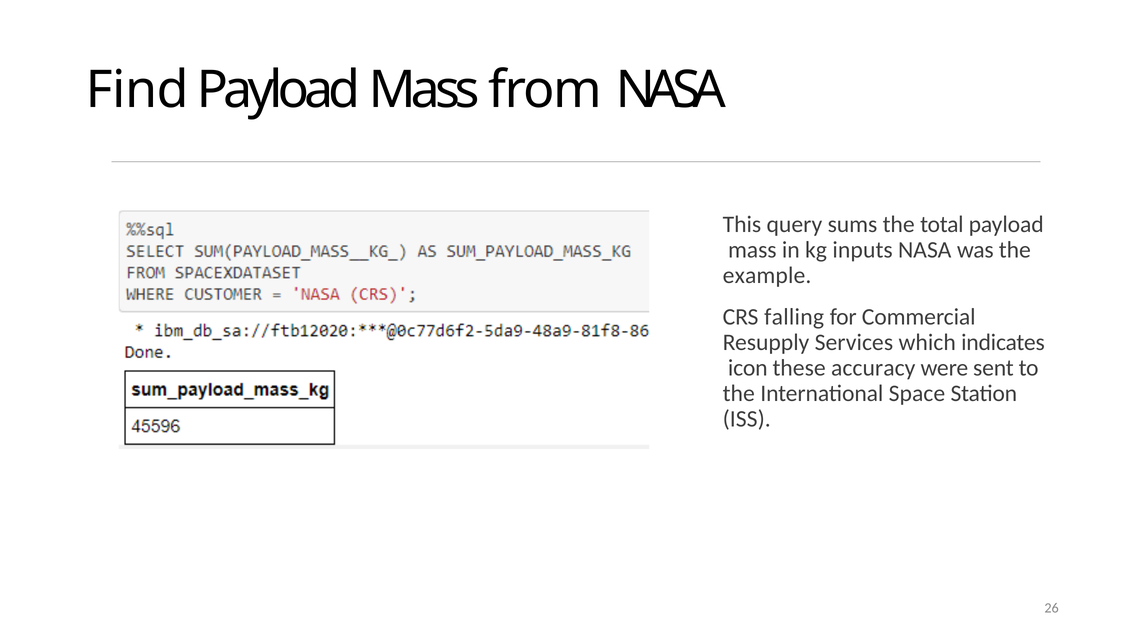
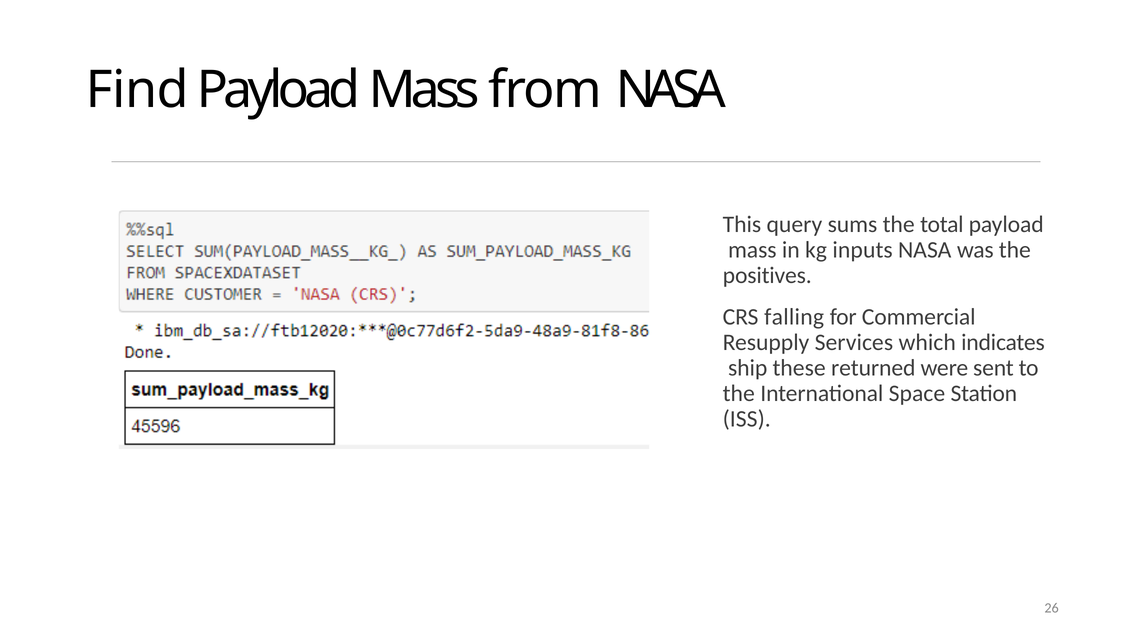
example: example -> positives
icon: icon -> ship
accuracy: accuracy -> returned
